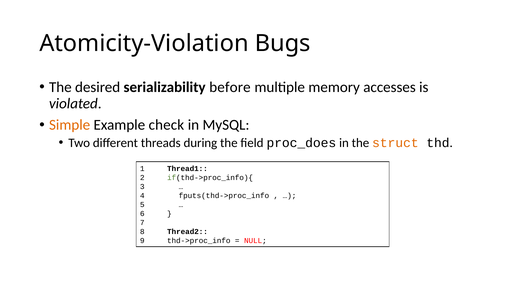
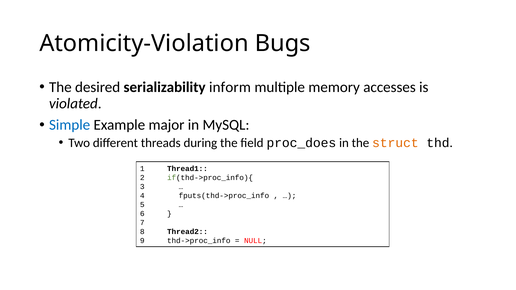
before: before -> inform
Simple colour: orange -> blue
check: check -> major
